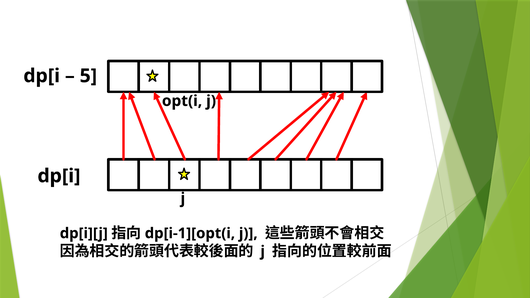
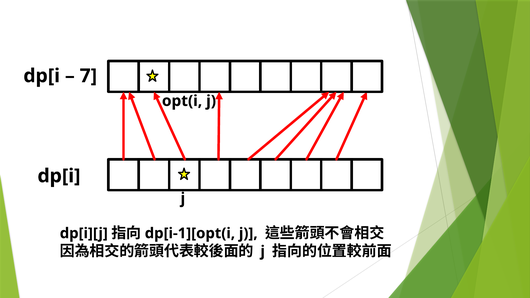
5: 5 -> 7
